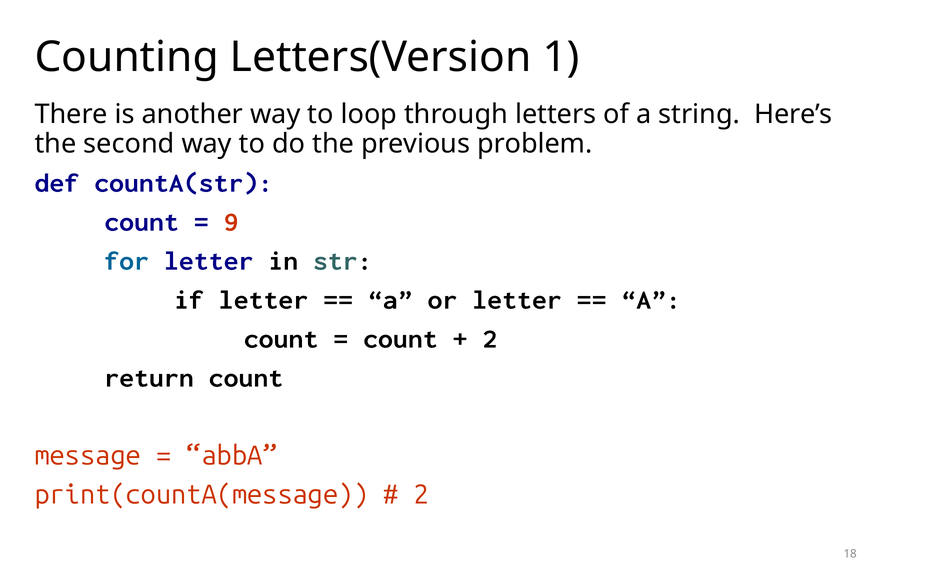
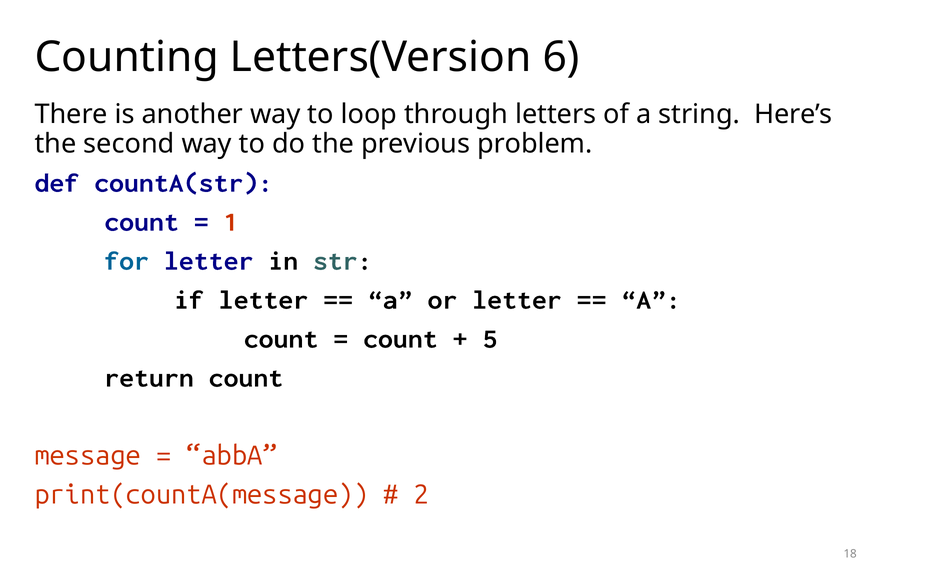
1: 1 -> 6
9: 9 -> 1
2 at (490, 339): 2 -> 5
